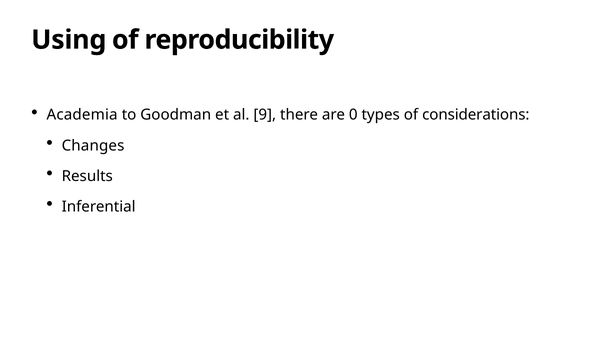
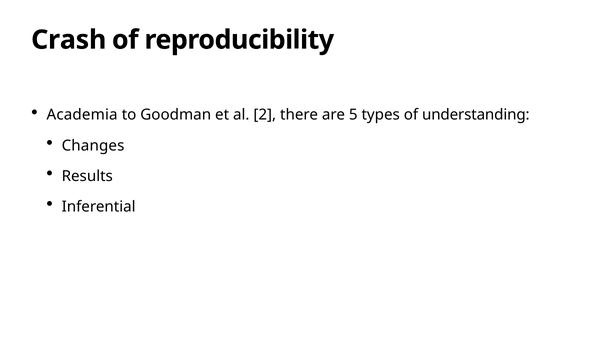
Using: Using -> Crash
9: 9 -> 2
0: 0 -> 5
considerations: considerations -> understanding
